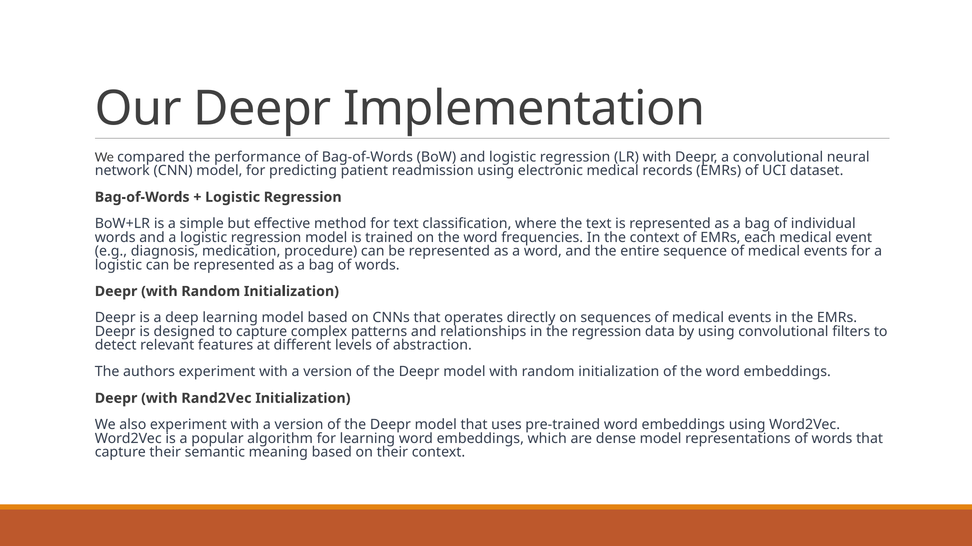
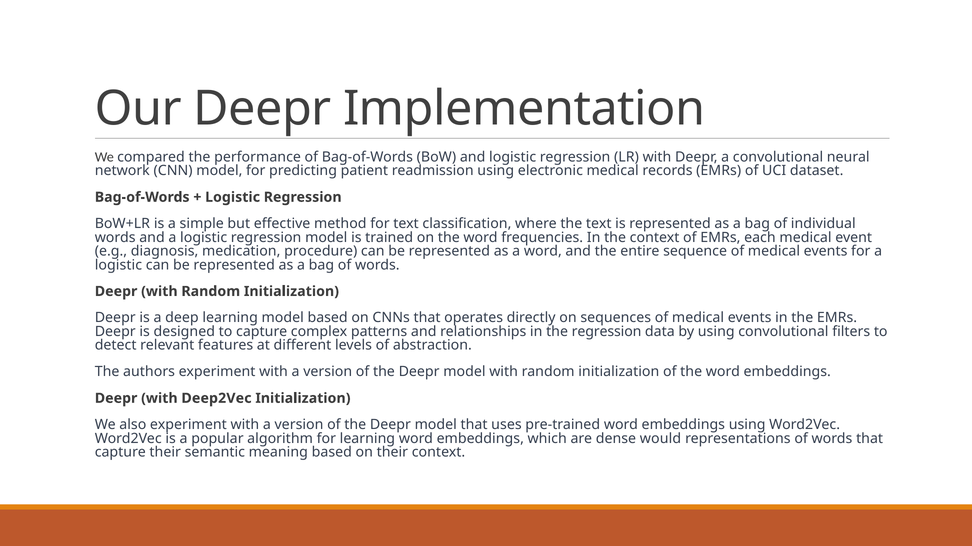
Rand2Vec: Rand2Vec -> Deep2Vec
dense model: model -> would
